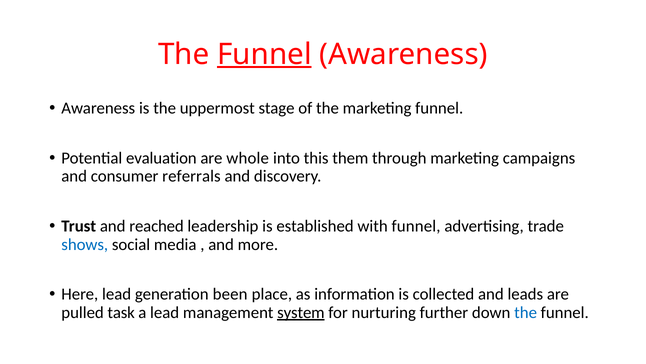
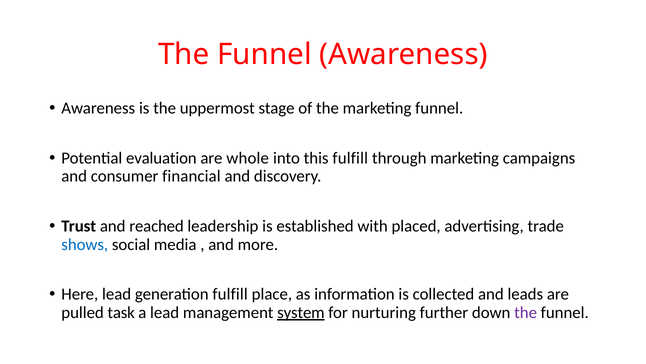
Funnel at (264, 54) underline: present -> none
this them: them -> fulfill
referrals: referrals -> financial
with funnel: funnel -> placed
generation been: been -> fulfill
the at (526, 312) colour: blue -> purple
